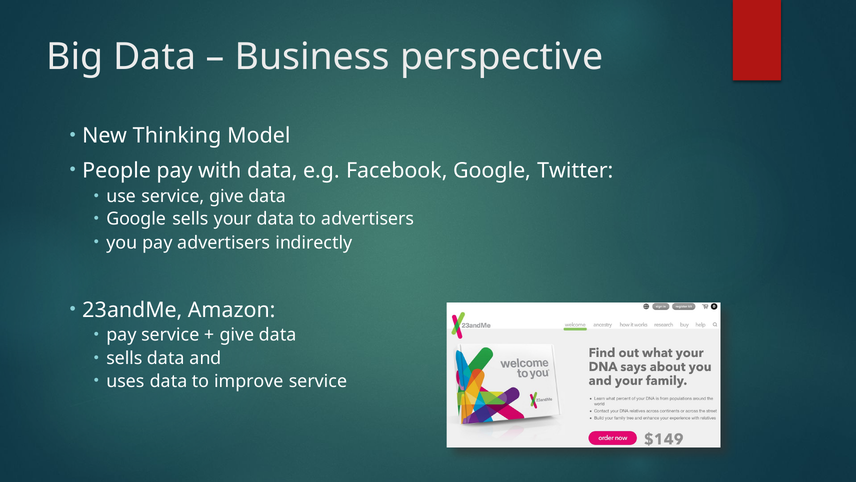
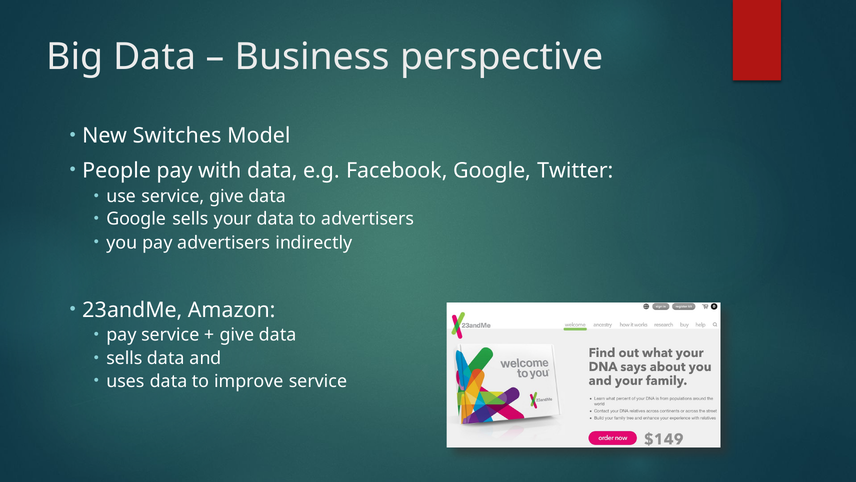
Thinking: Thinking -> Switches
